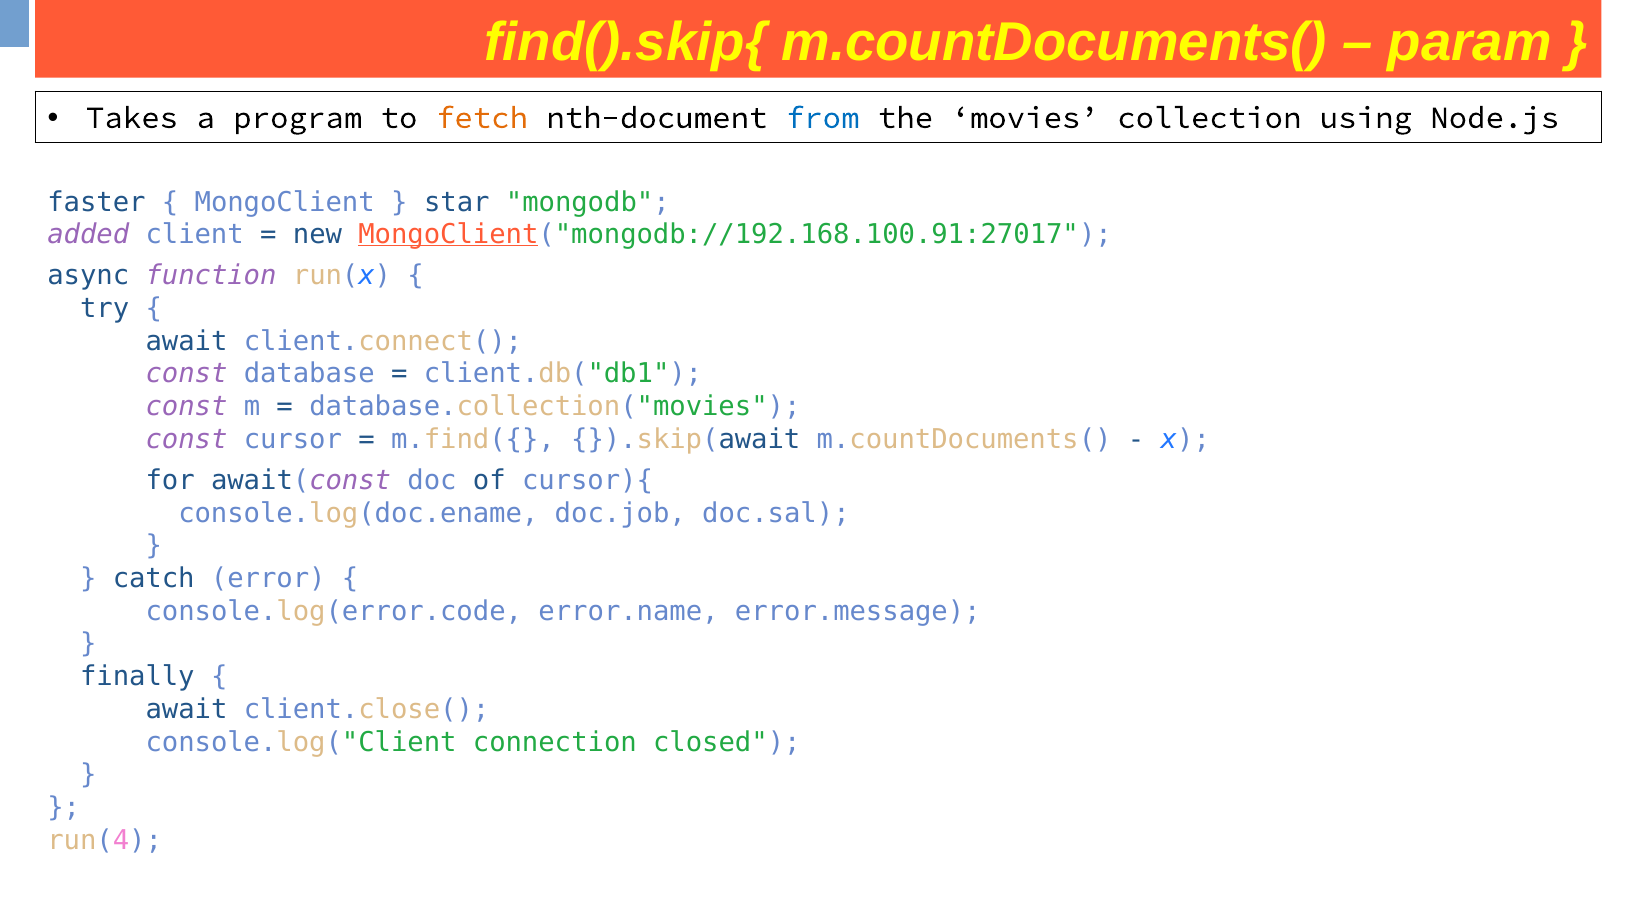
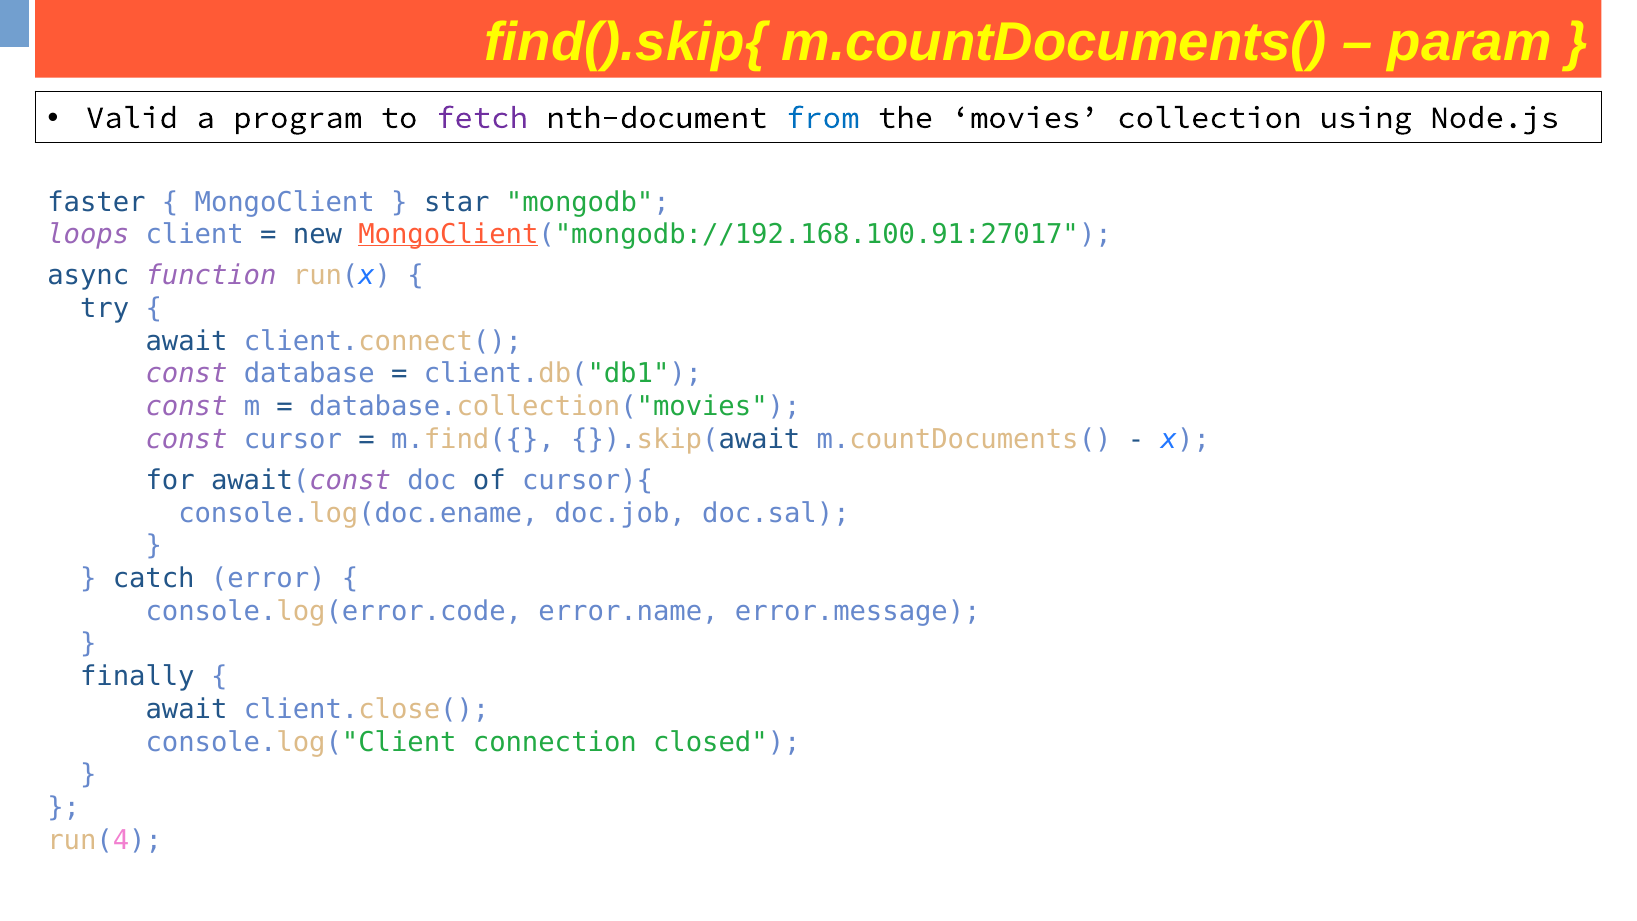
Takes: Takes -> Valid
fetch colour: orange -> purple
added: added -> loops
